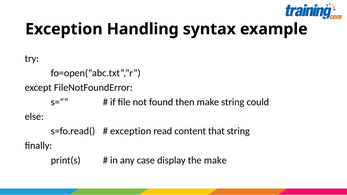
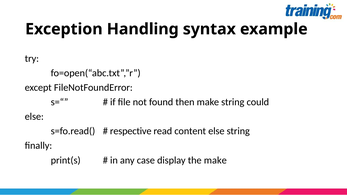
exception at (131, 131): exception -> respective
content that: that -> else
